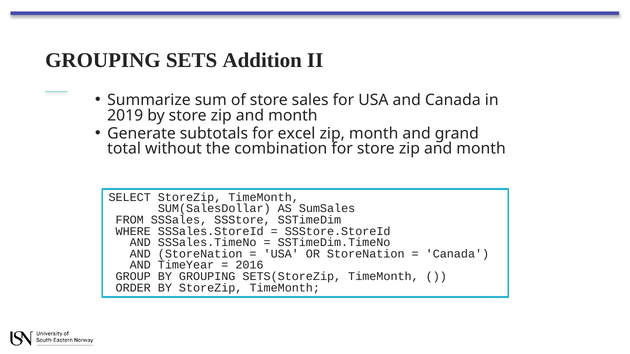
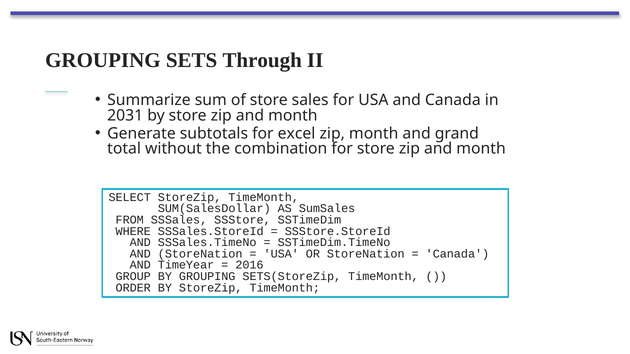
Addition: Addition -> Through
2019: 2019 -> 2031
